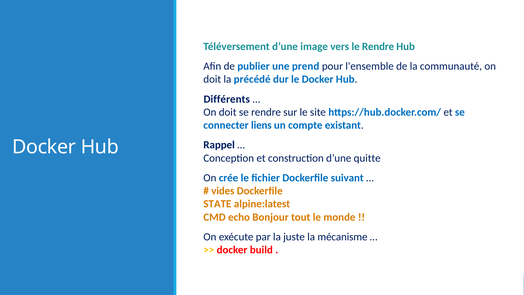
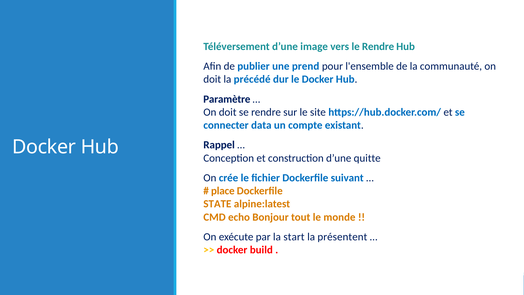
Différents: Différents -> Paramètre
liens: liens -> data
vides: vides -> place
juste: juste -> start
mécanisme: mécanisme -> présentent
